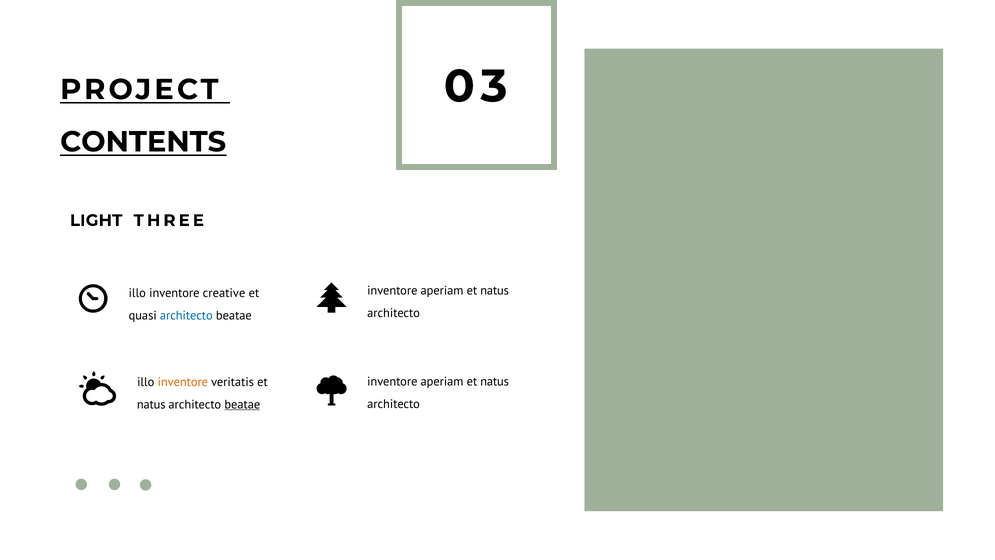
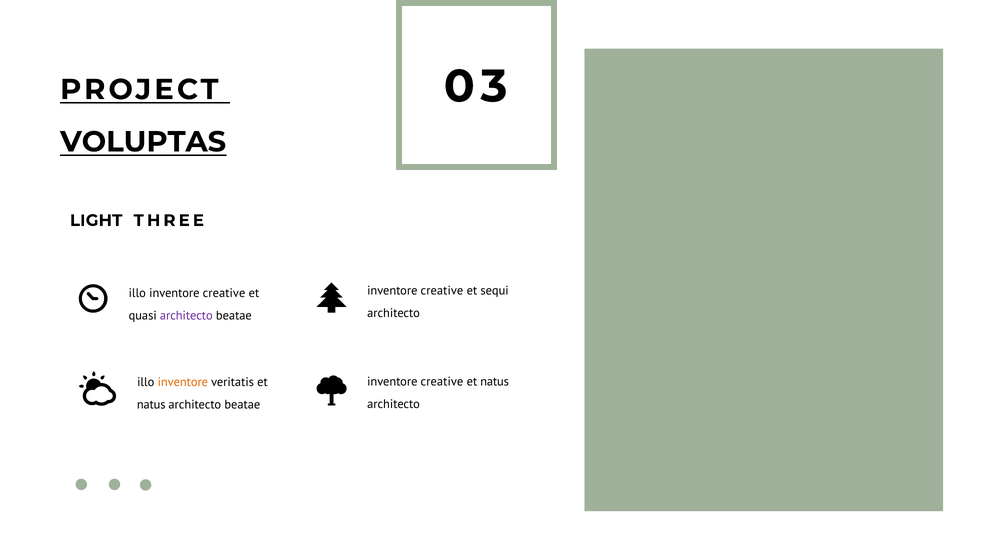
CONTENTS: CONTENTS -> VOLUPTAS
aperiam at (442, 291): aperiam -> creative
natus at (495, 291): natus -> sequi
architecto at (186, 315) colour: blue -> purple
aperiam at (442, 381): aperiam -> creative
beatae at (242, 404) underline: present -> none
